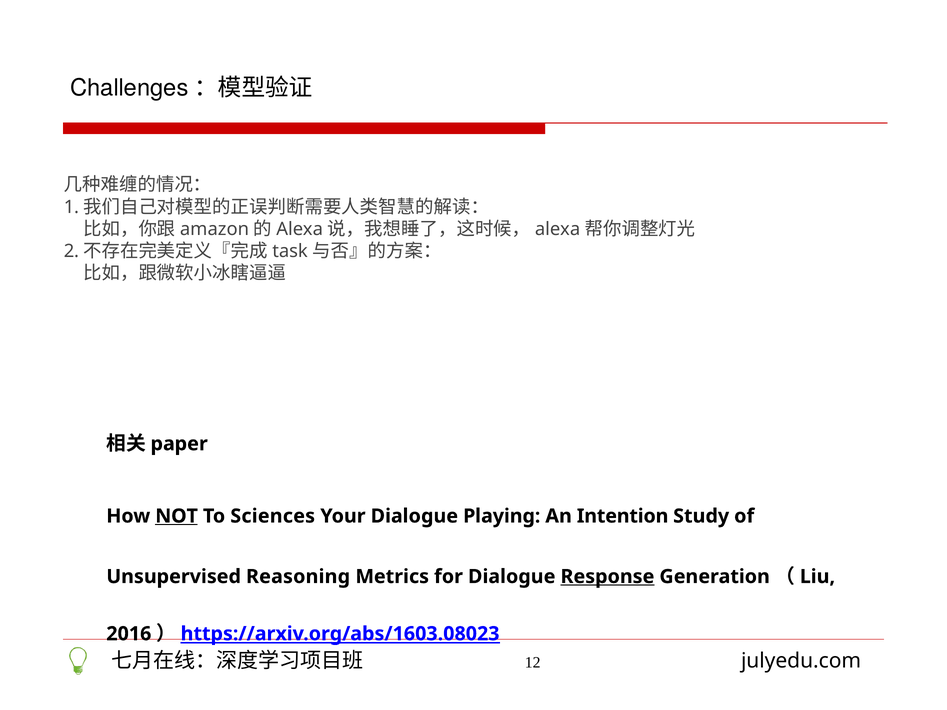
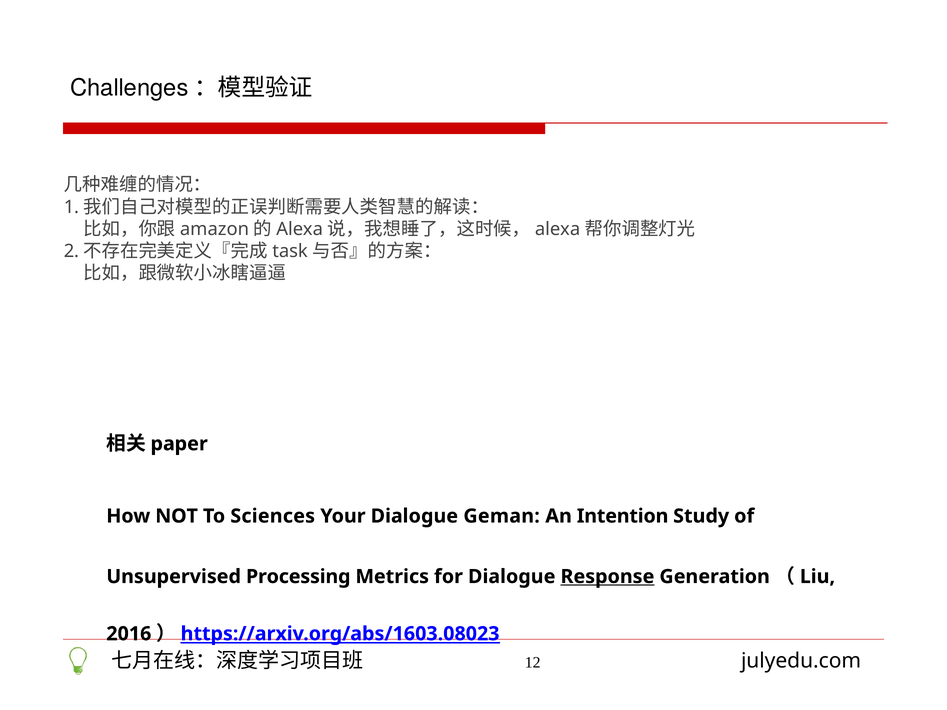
NOT underline: present -> none
Playing: Playing -> Geman
Reasoning: Reasoning -> Processing
